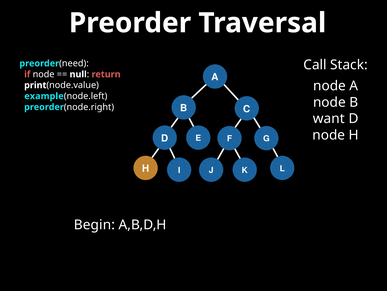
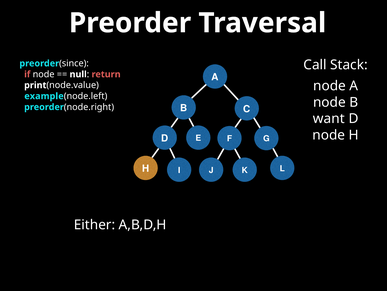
need: need -> since
Begin: Begin -> Either
